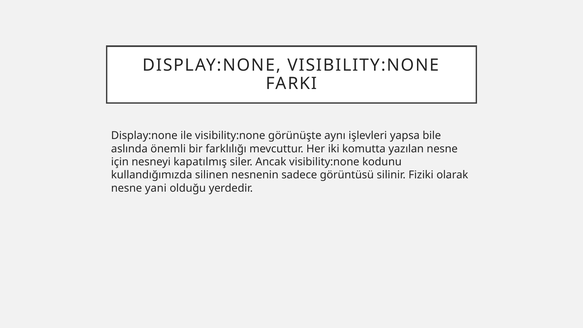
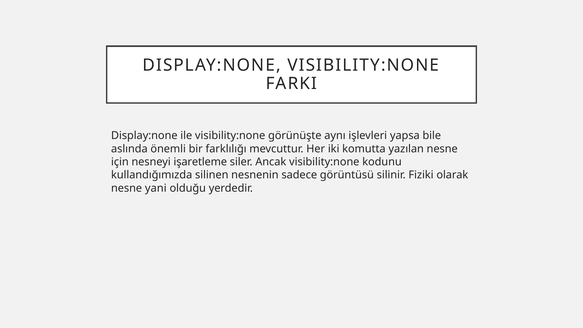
kapatılmış: kapatılmış -> işaretleme
